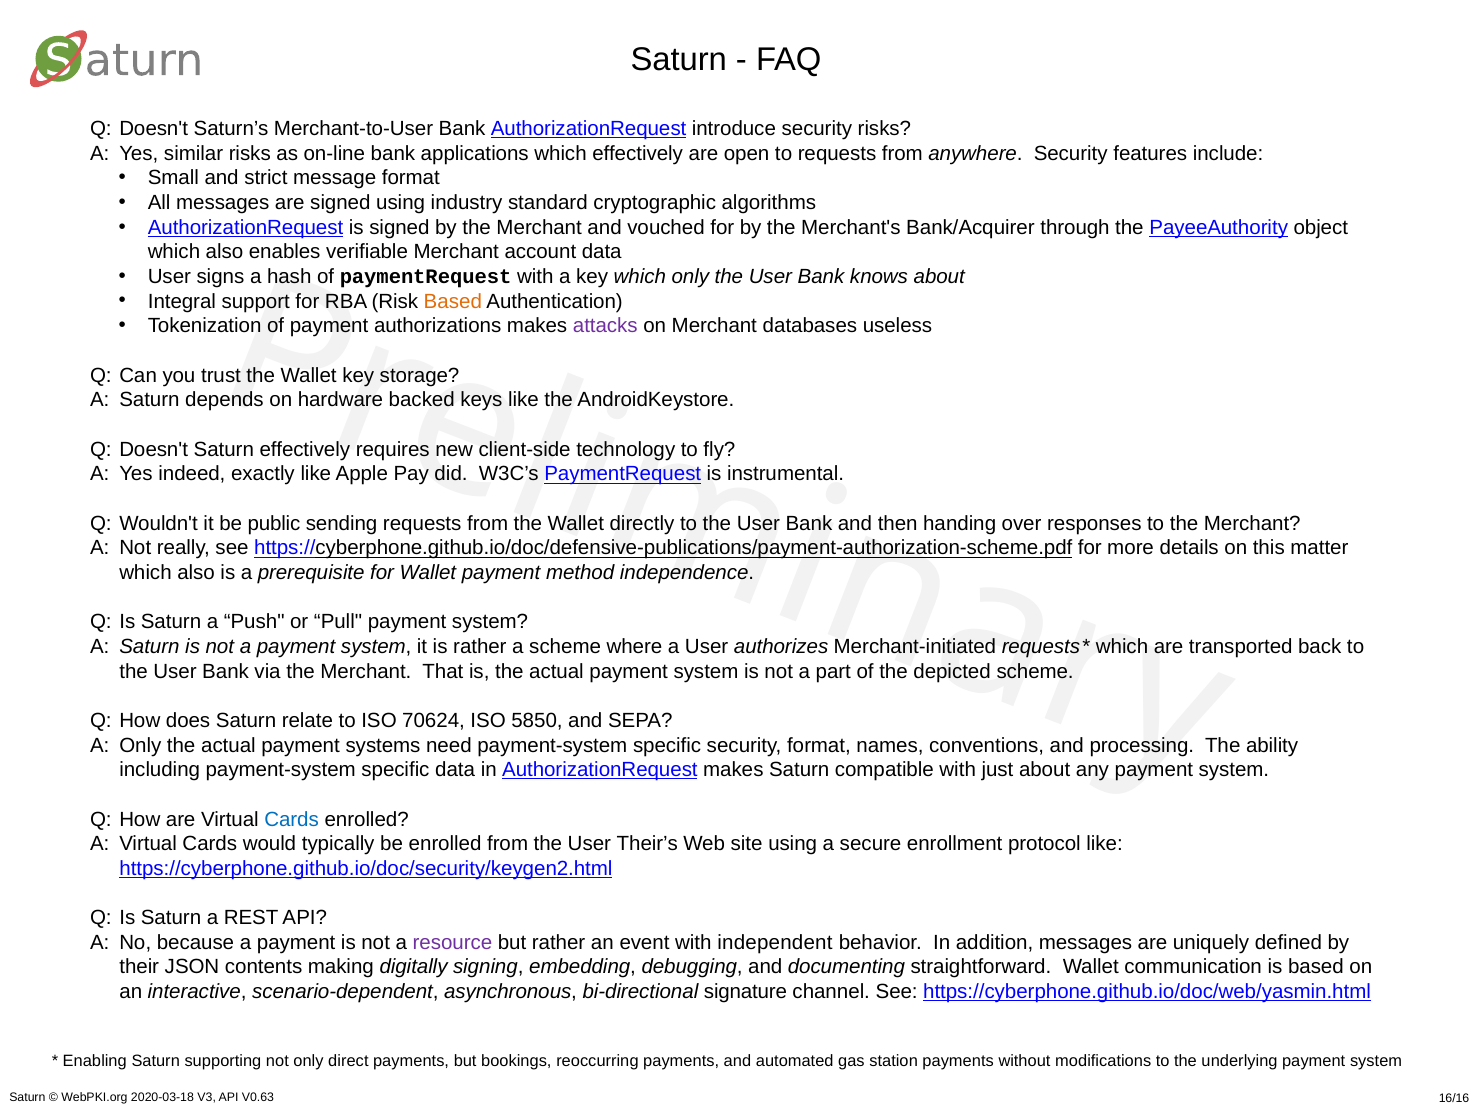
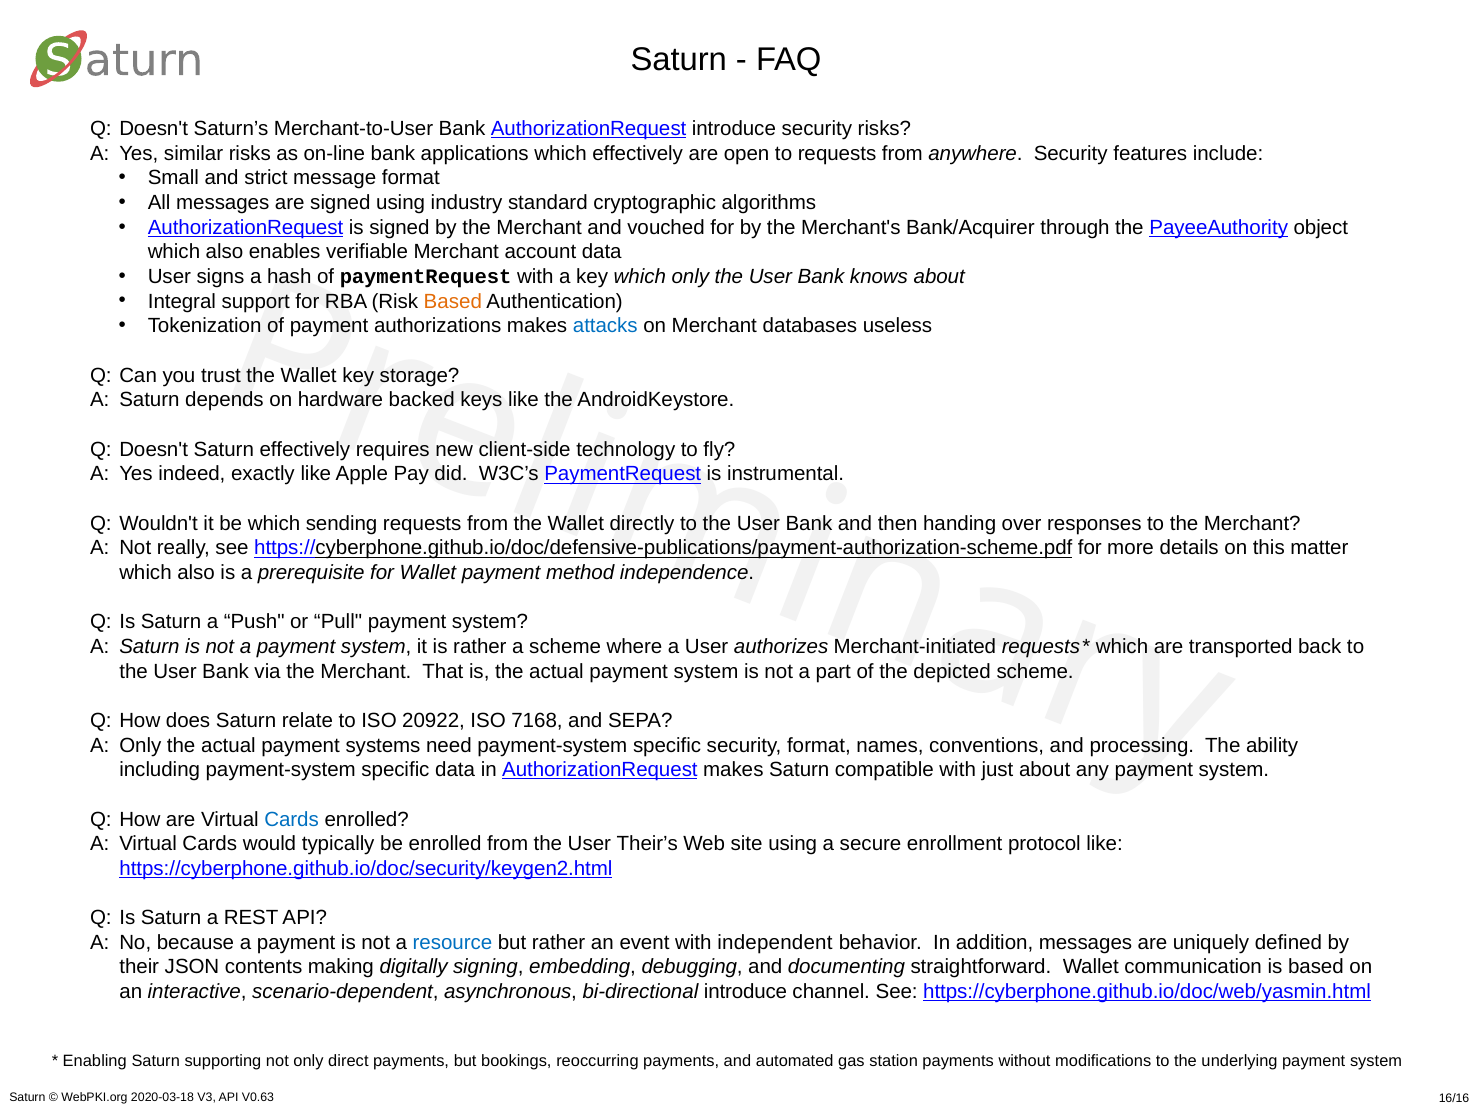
attacks colour: purple -> blue
be public: public -> which
70624: 70624 -> 20922
5850: 5850 -> 7168
resource colour: purple -> blue
bi-directional signature: signature -> introduce
